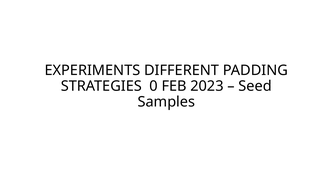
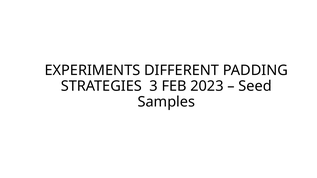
0: 0 -> 3
